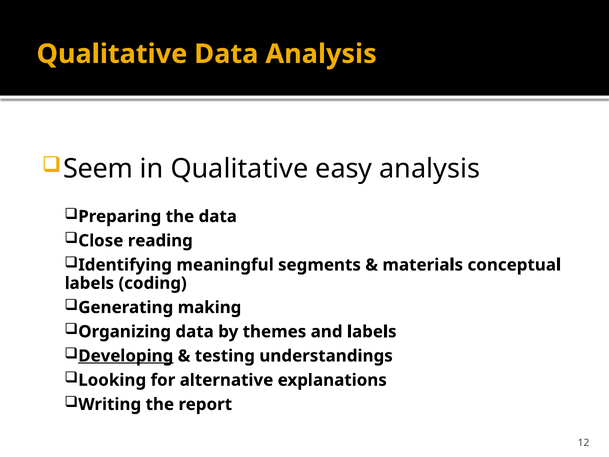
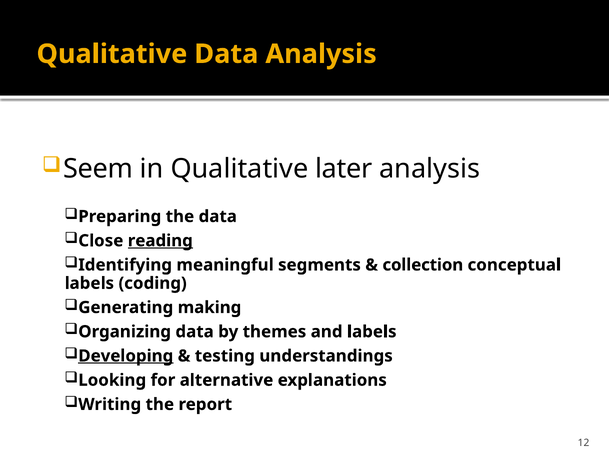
easy: easy -> later
reading underline: none -> present
materials: materials -> collection
